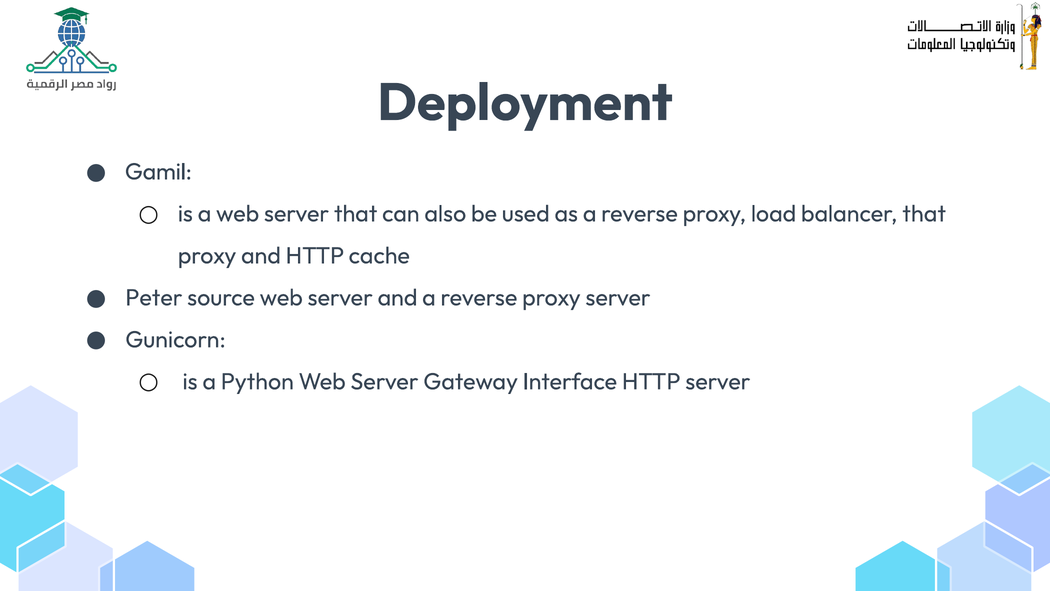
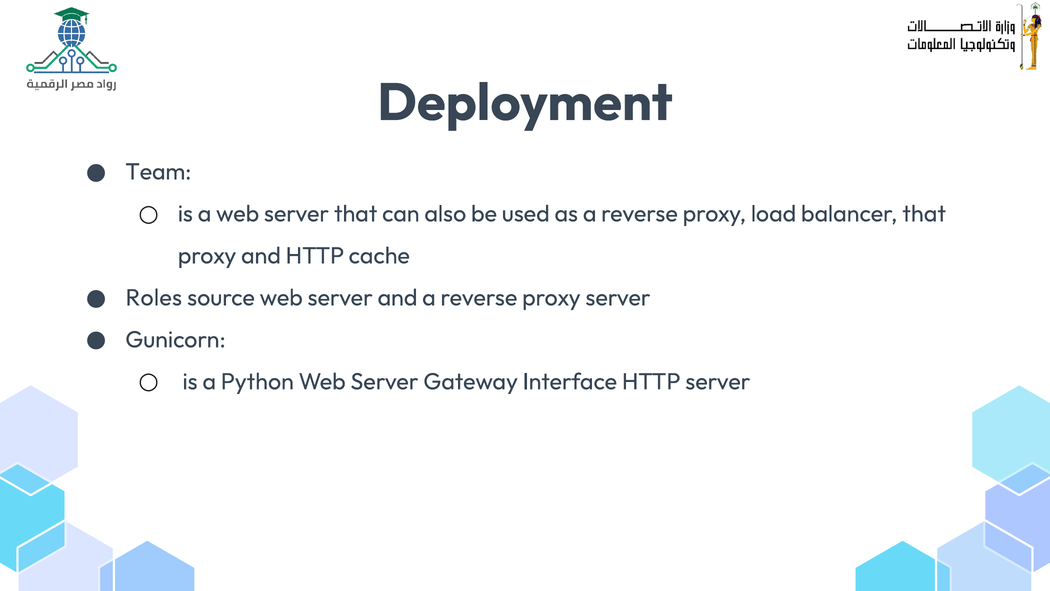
Gamil: Gamil -> Team
Peter: Peter -> Roles
